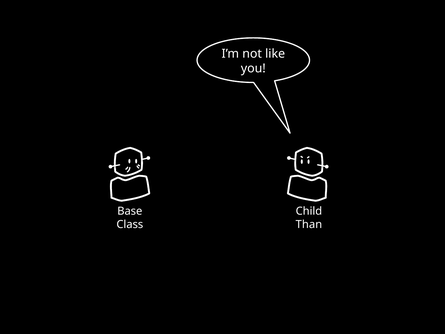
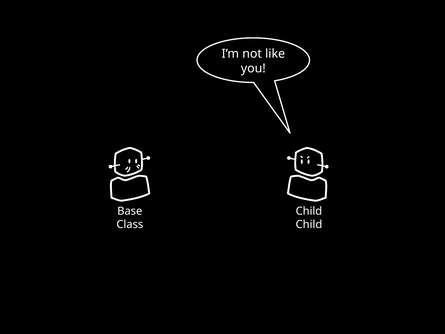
Than at (309, 224): Than -> Child
